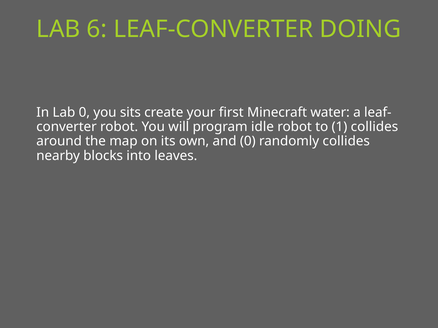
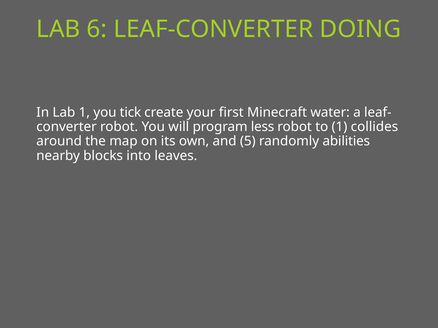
Lab 0: 0 -> 1
sits: sits -> tick
idle: idle -> less
and 0: 0 -> 5
randomly collides: collides -> abilities
